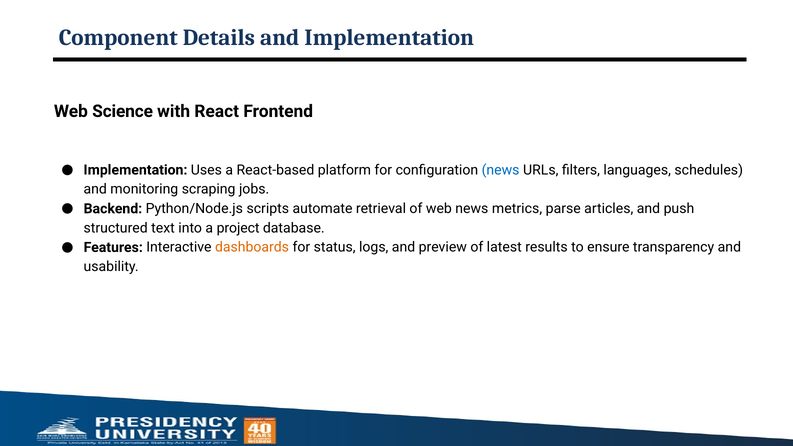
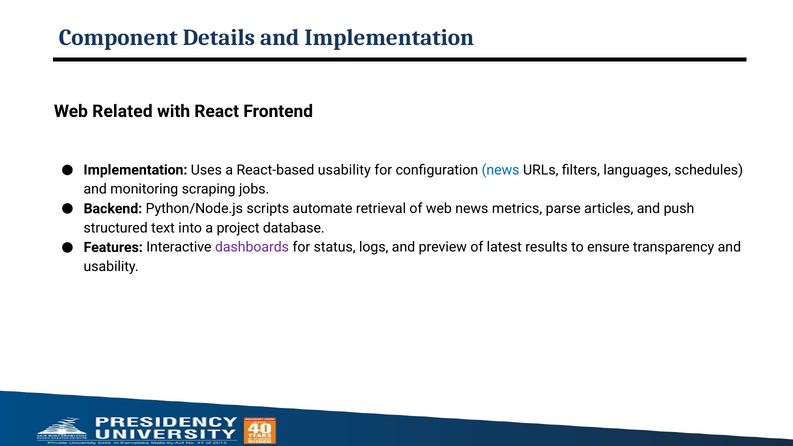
Science: Science -> Related
React-based platform: platform -> usability
dashboards colour: orange -> purple
